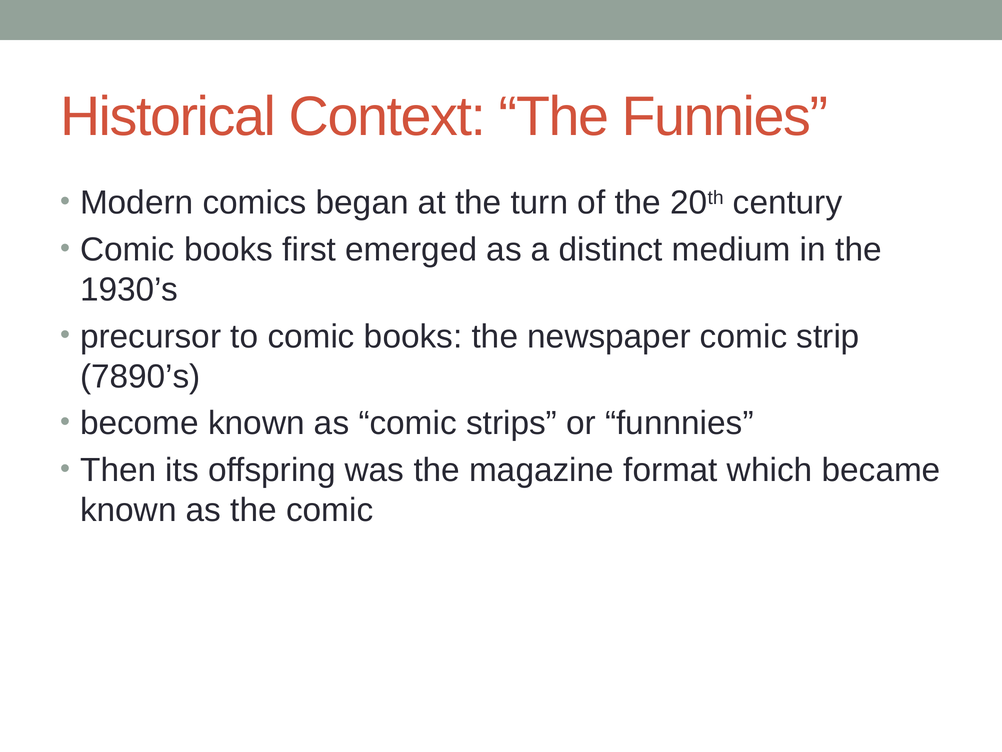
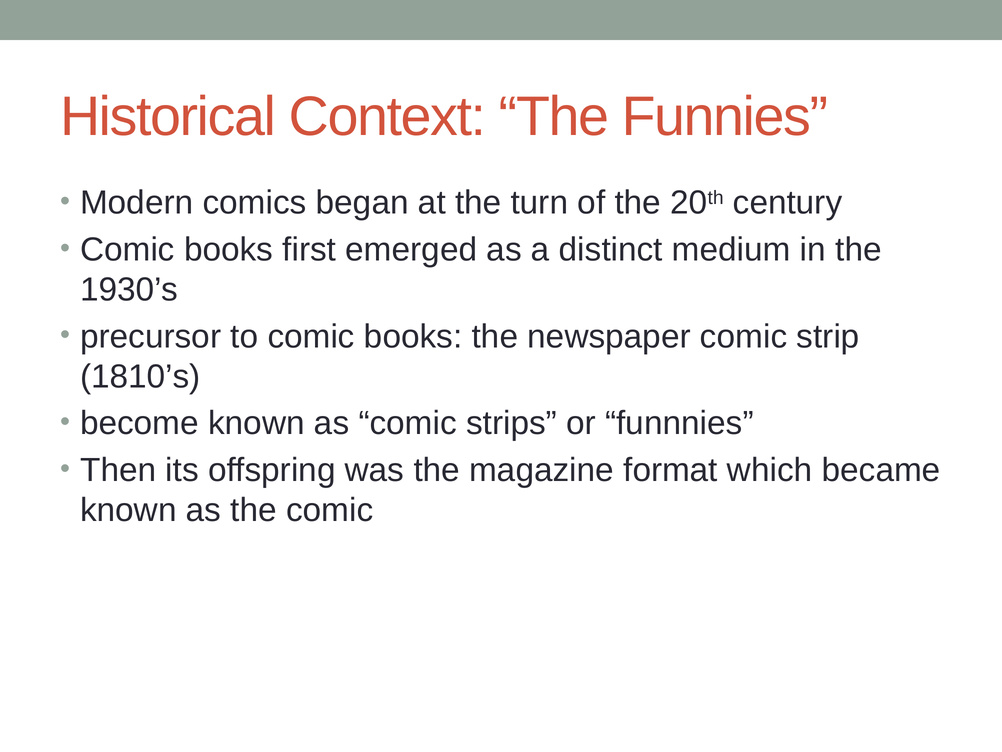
7890’s: 7890’s -> 1810’s
